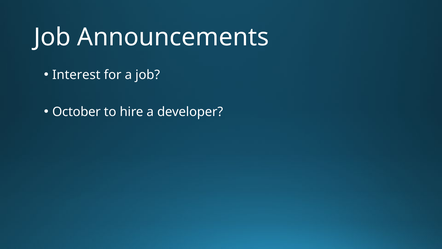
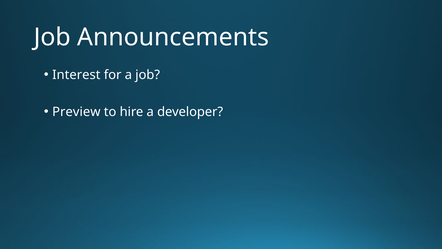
October: October -> Preview
